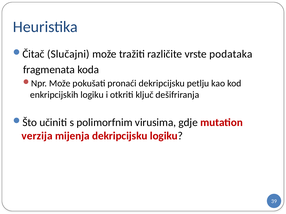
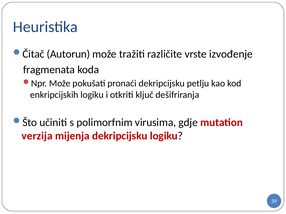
Slučajni: Slučajni -> Autorun
podataka: podataka -> izvođenje
